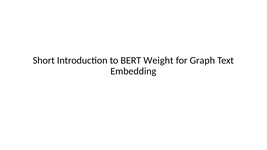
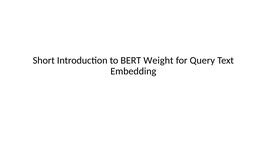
Graph: Graph -> Query
